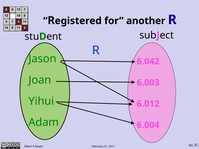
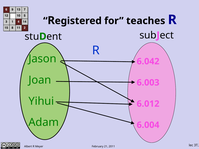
another: another -> teaches
